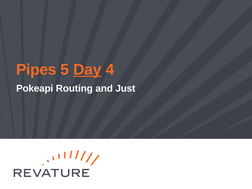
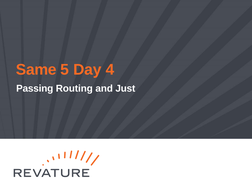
Pipes: Pipes -> Same
Day underline: present -> none
Pokeapi: Pokeapi -> Passing
